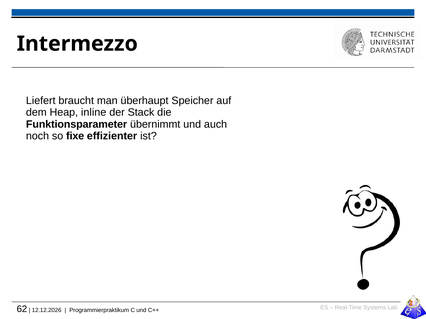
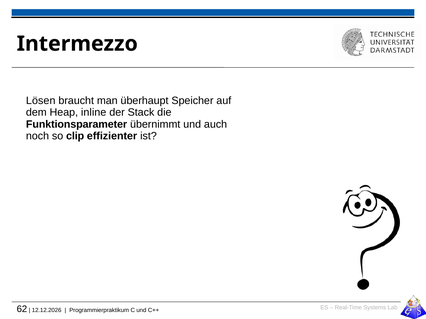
Liefert: Liefert -> Lösen
fixe: fixe -> clip
